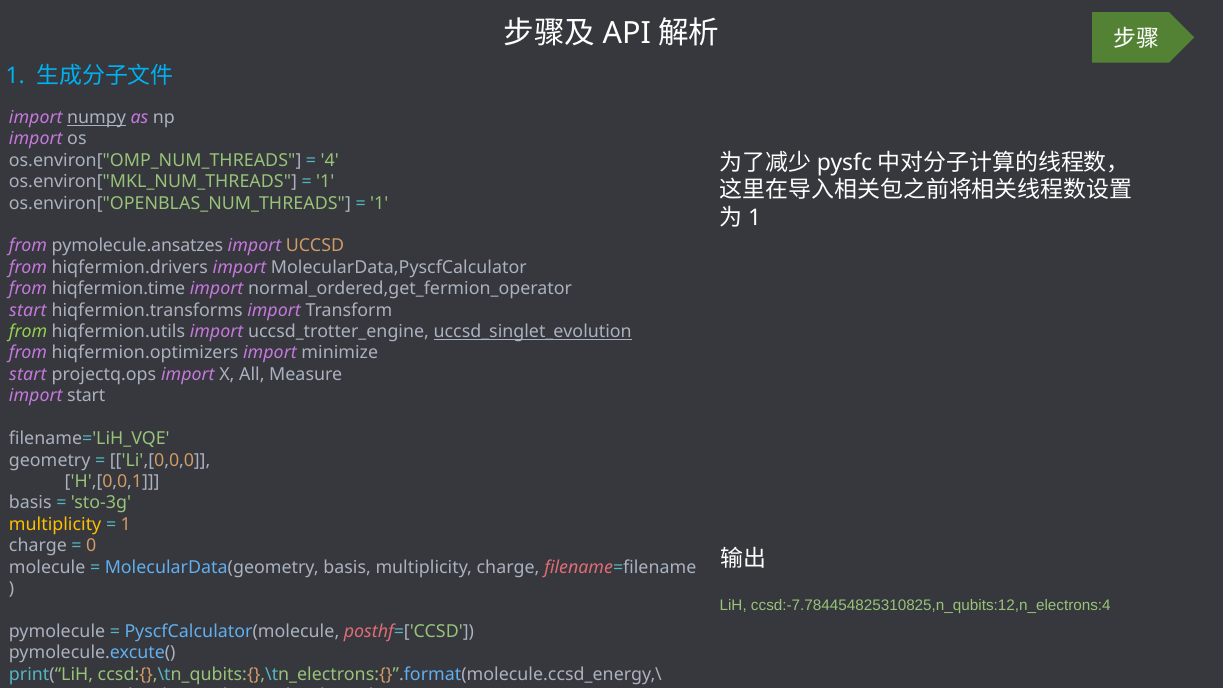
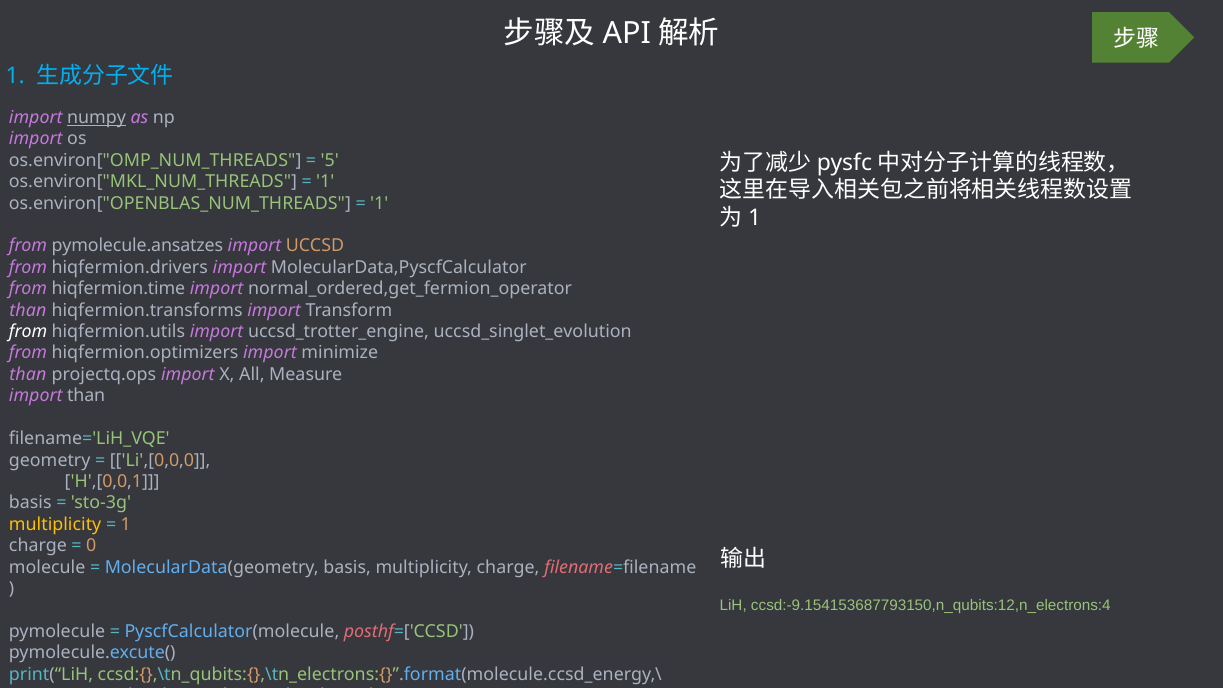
4: 4 -> 5
start at (28, 310): start -> than
from at (28, 332) colour: light green -> white
uccsd_singlet_evolution underline: present -> none
start at (28, 374): start -> than
import start: start -> than
ccsd:-7.784454825310825,n_qubits:12,n_electrons:4: ccsd:-7.784454825310825,n_qubits:12,n_electrons:4 -> ccsd:-9.154153687793150,n_qubits:12,n_electrons:4
